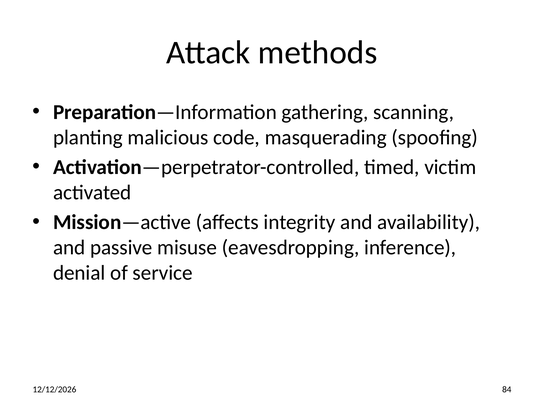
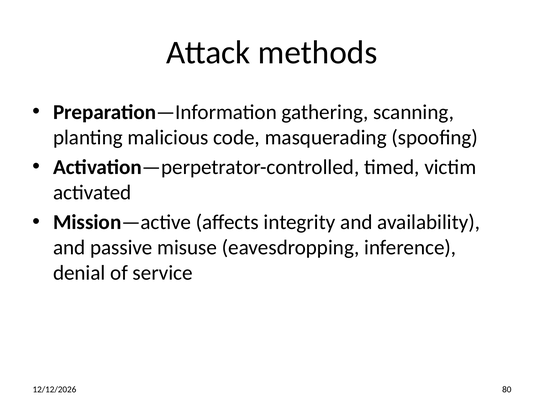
84: 84 -> 80
